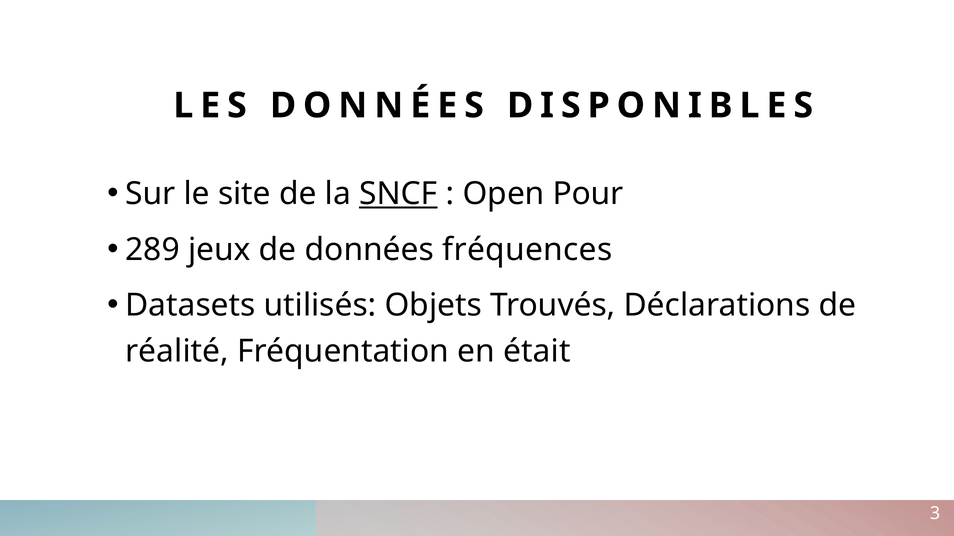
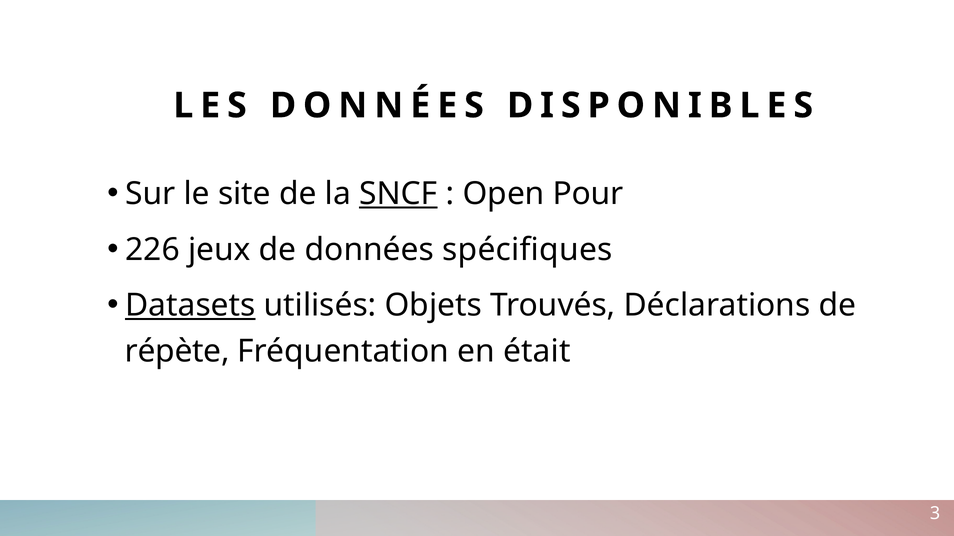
289: 289 -> 226
fréquences: fréquences -> spécifiques
Datasets underline: none -> present
réalité: réalité -> répète
